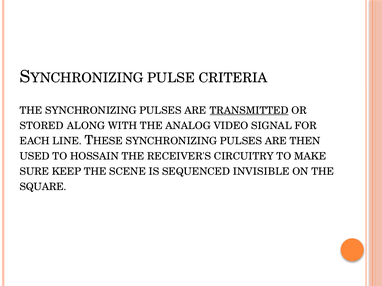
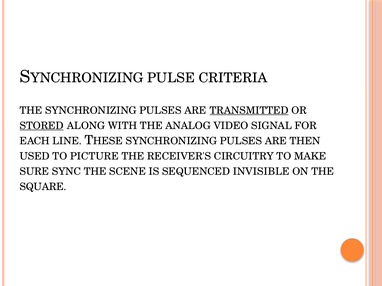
STORED underline: none -> present
HOSSAIN: HOSSAIN -> PICTURE
KEEP: KEEP -> SYNC
